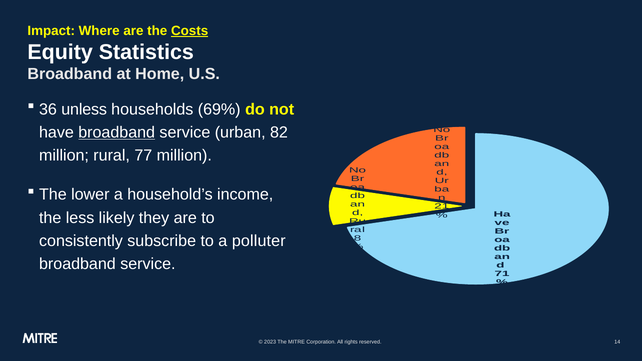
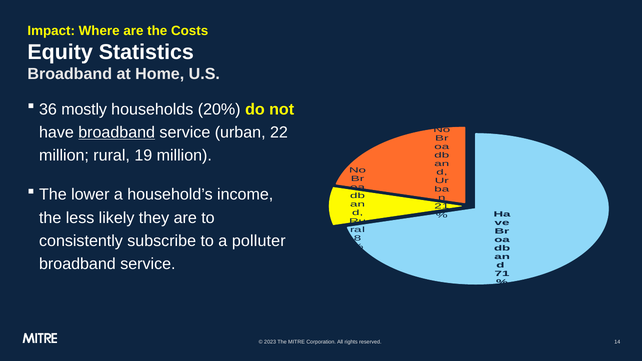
Costs underline: present -> none
unless: unless -> mostly
69%: 69% -> 20%
82: 82 -> 22
77: 77 -> 19
